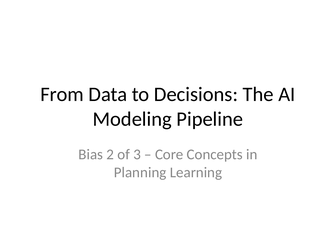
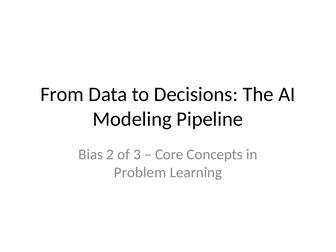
Planning: Planning -> Problem
